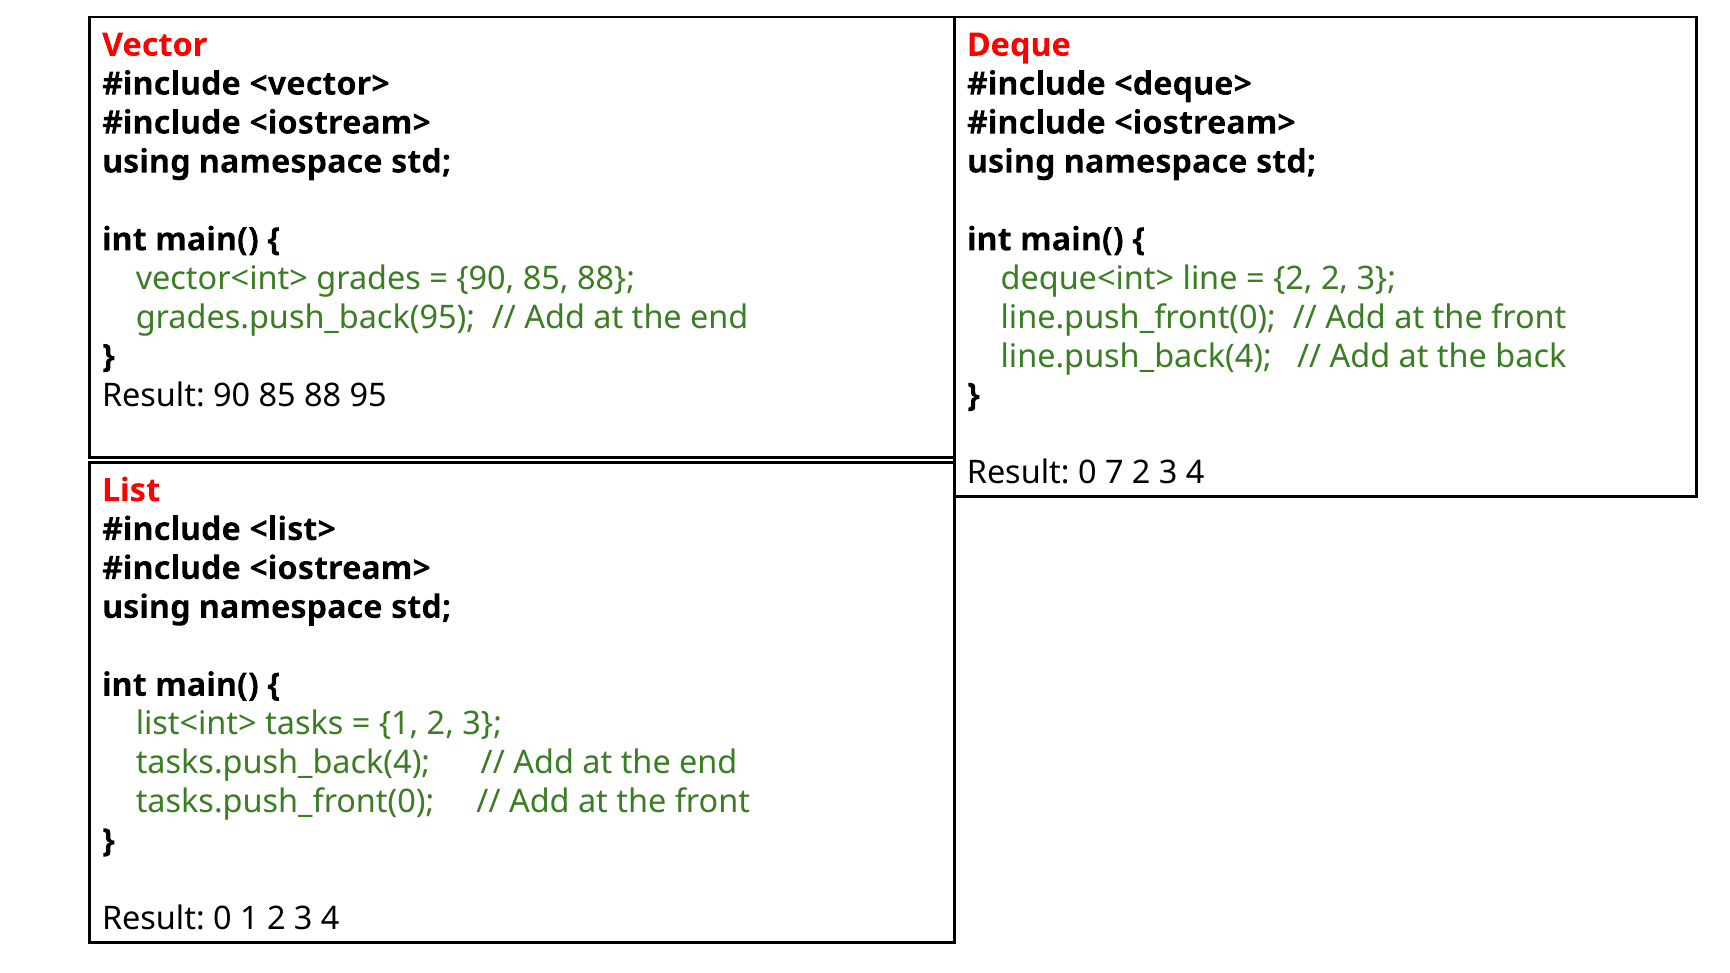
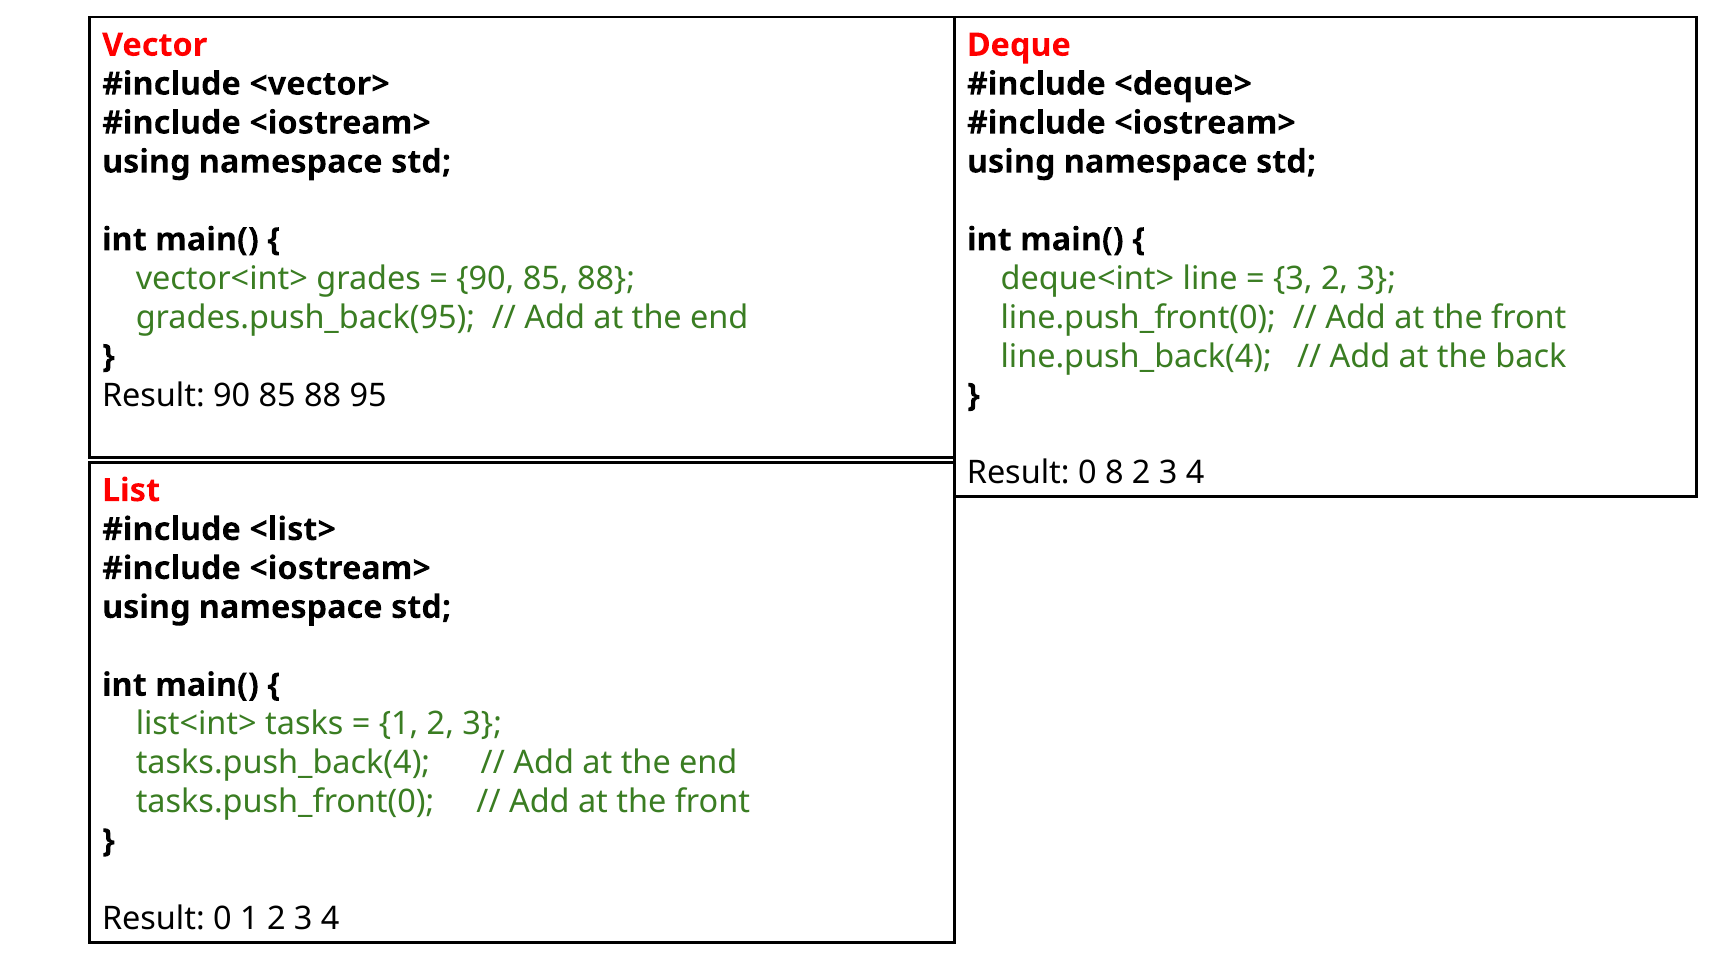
2 at (1293, 279): 2 -> 3
7: 7 -> 8
